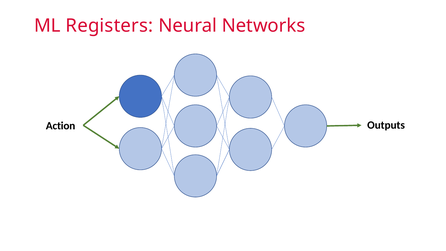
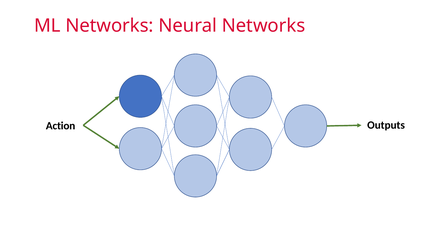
ML Registers: Registers -> Networks
